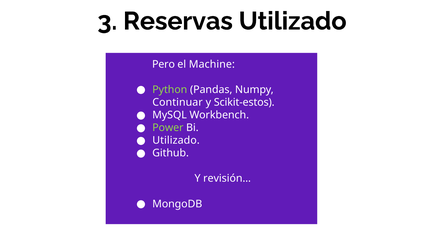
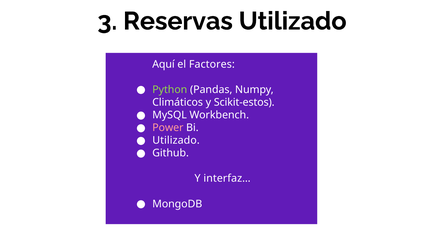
Pero: Pero -> Aquí
Machine: Machine -> Factores
Continuar: Continuar -> Climáticos
Power colour: light green -> pink
revisión…: revisión… -> interfaz…
